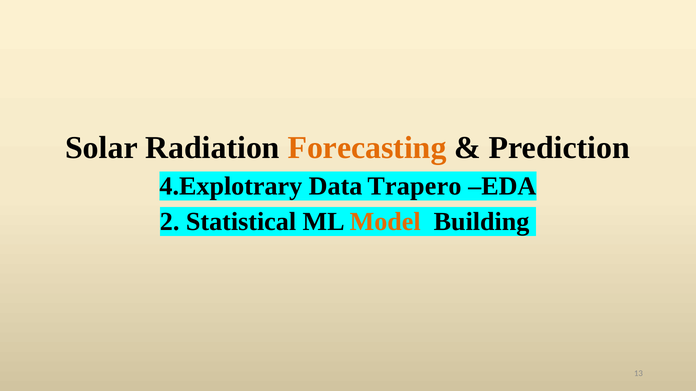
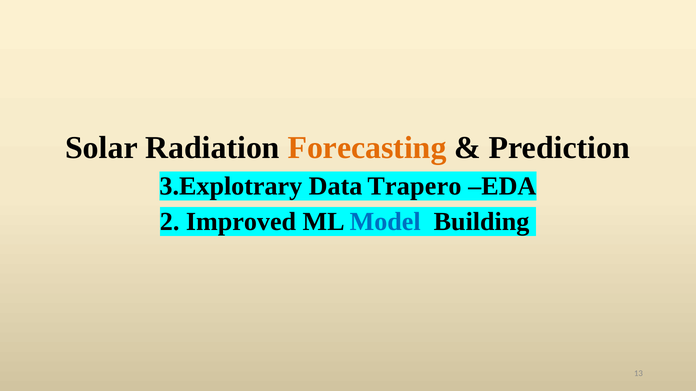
4.Explotrary: 4.Explotrary -> 3.Explotrary
Statistical: Statistical -> Improved
Model colour: orange -> blue
